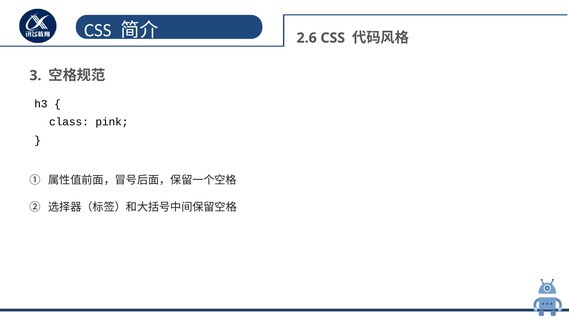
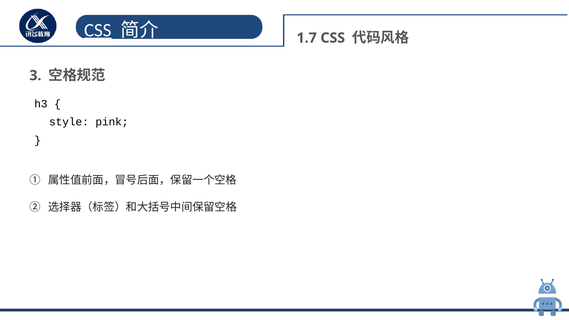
CSS at (98, 30) underline: none -> present
2.6: 2.6 -> 1.7
class: class -> style
